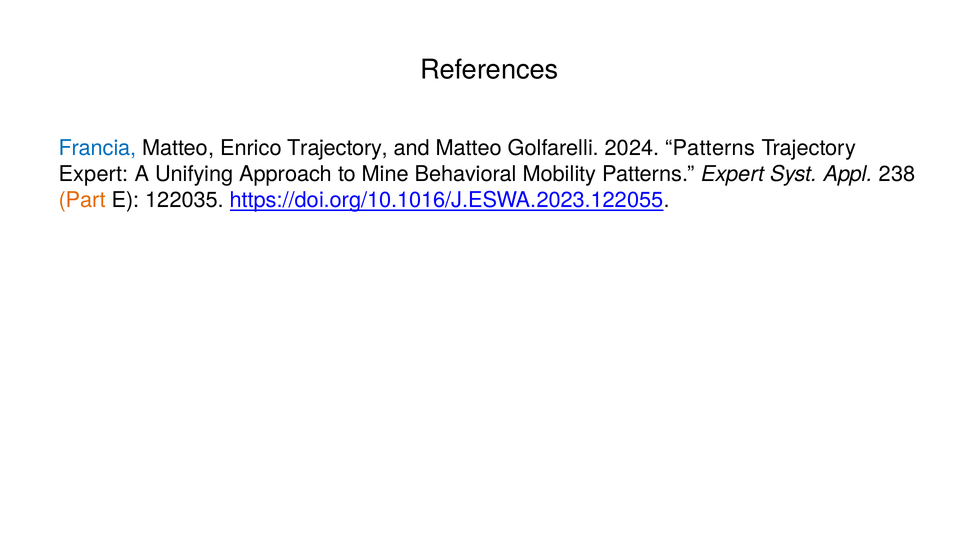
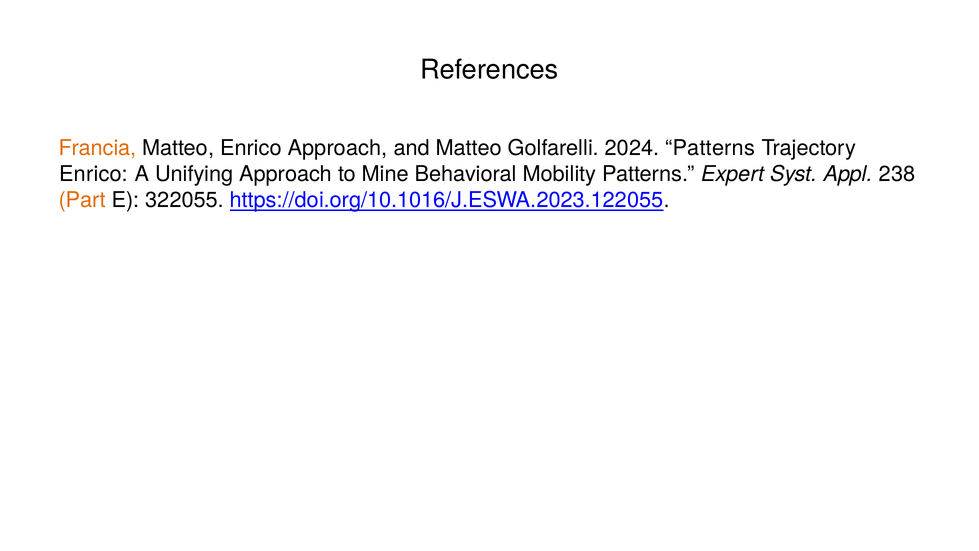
Francia colour: blue -> orange
Enrico Trajectory: Trajectory -> Approach
Expert at (94, 174): Expert -> Enrico
122035: 122035 -> 322055
